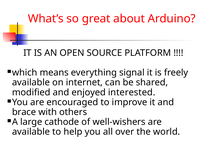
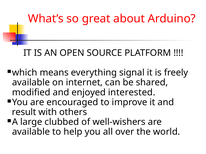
brace: brace -> result
cathode: cathode -> clubbed
